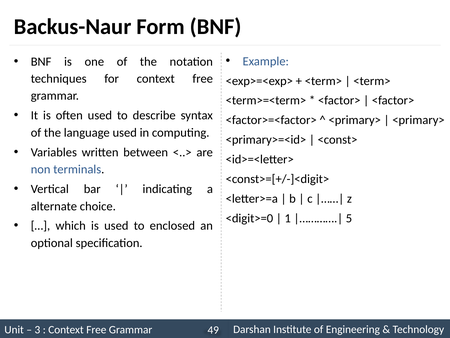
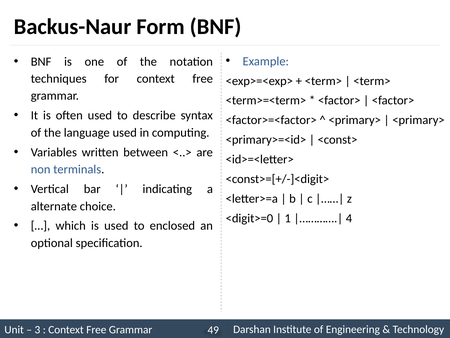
5: 5 -> 4
